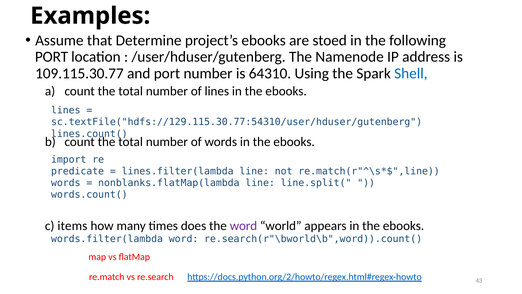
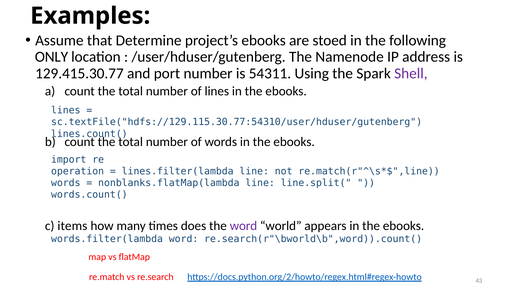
PORT at (52, 57): PORT -> ONLY
109.115.30.77: 109.115.30.77 -> 129.415.30.77
64310: 64310 -> 54311
Shell colour: blue -> purple
predicate: predicate -> operation
